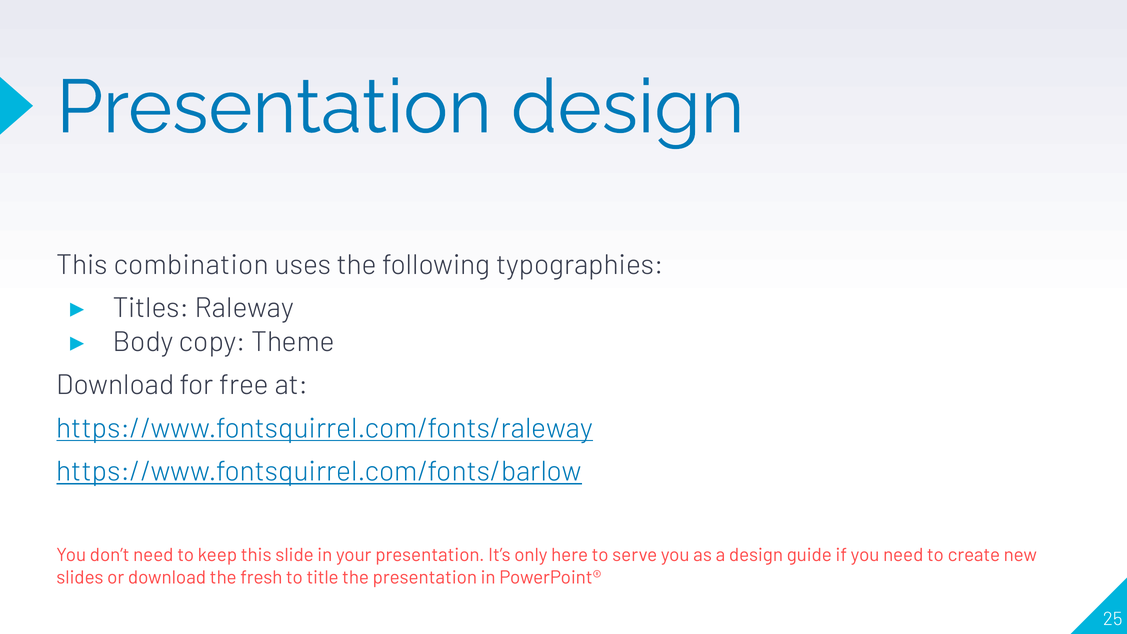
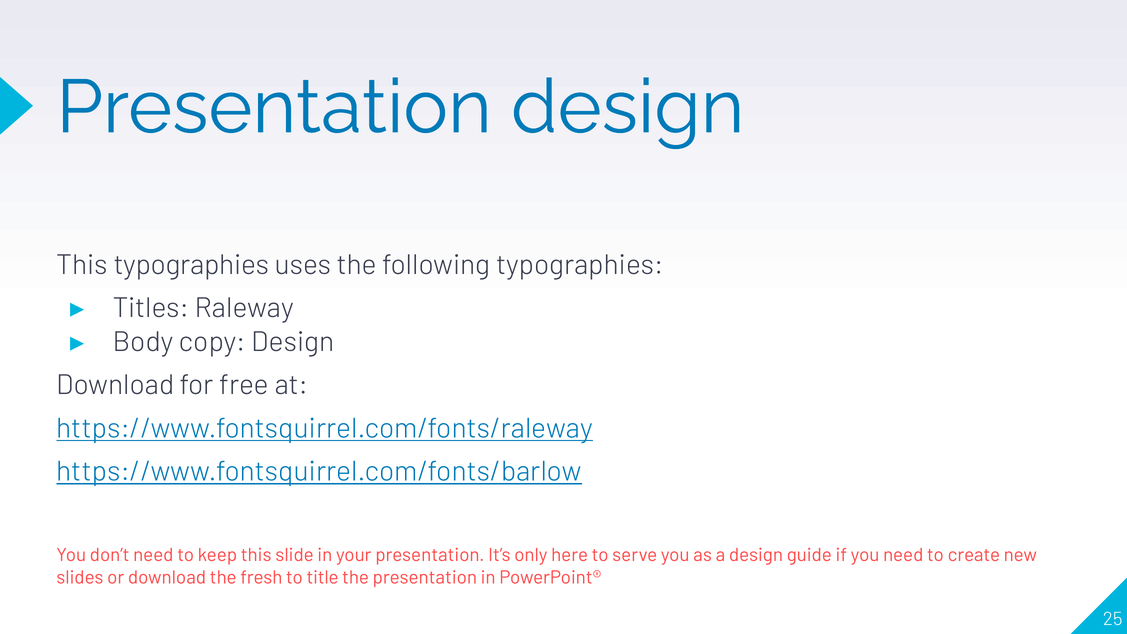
This combination: combination -> typographies
copy Theme: Theme -> Design
